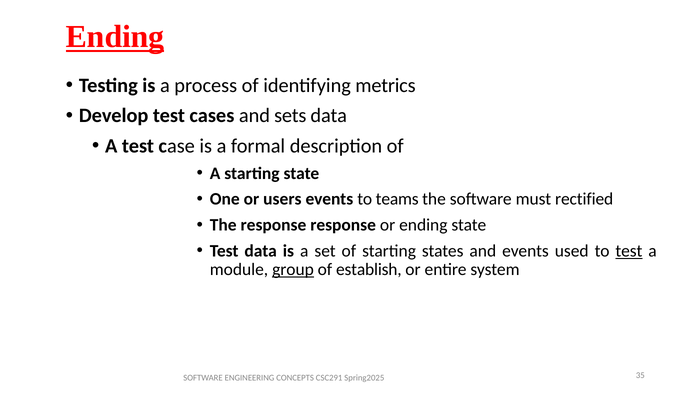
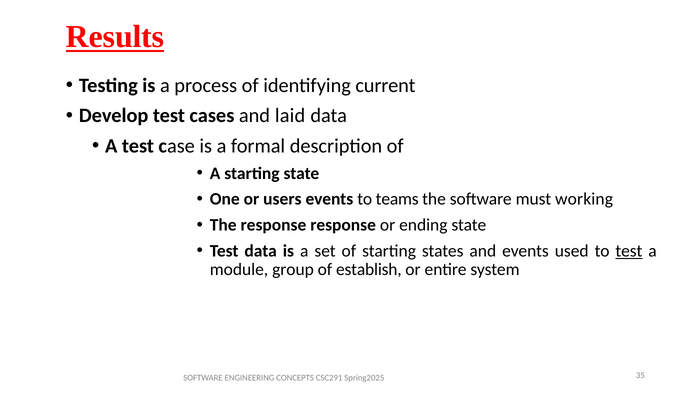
Ending at (115, 37): Ending -> Results
metrics: metrics -> current
sets: sets -> laid
rectified: rectified -> working
group underline: present -> none
